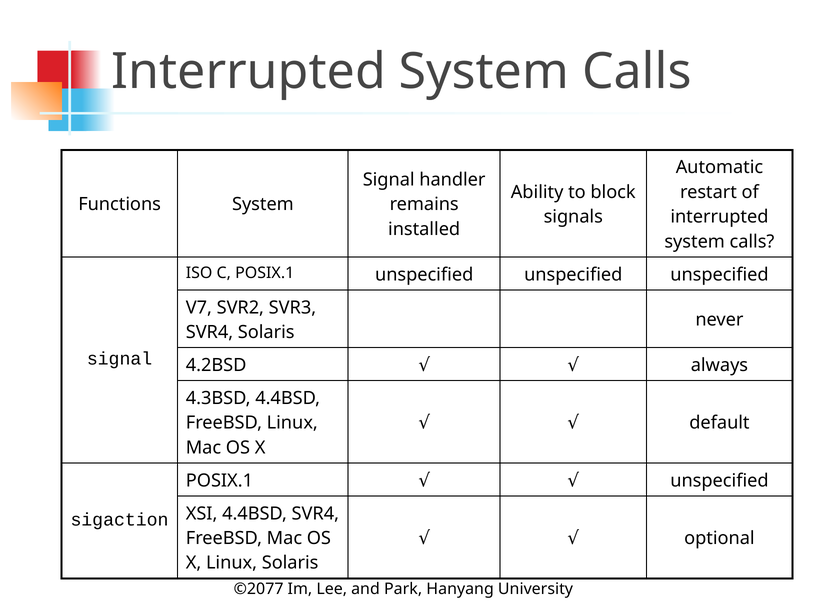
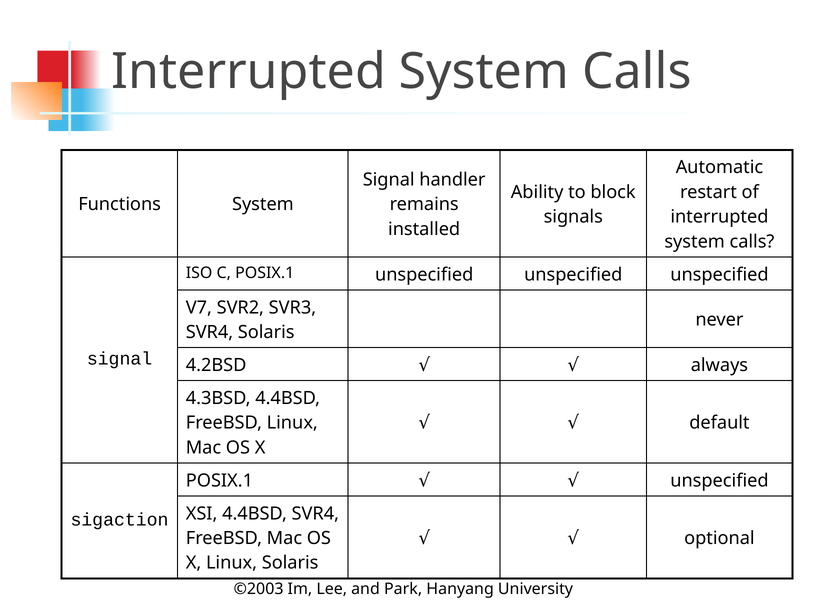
©2077: ©2077 -> ©2003
